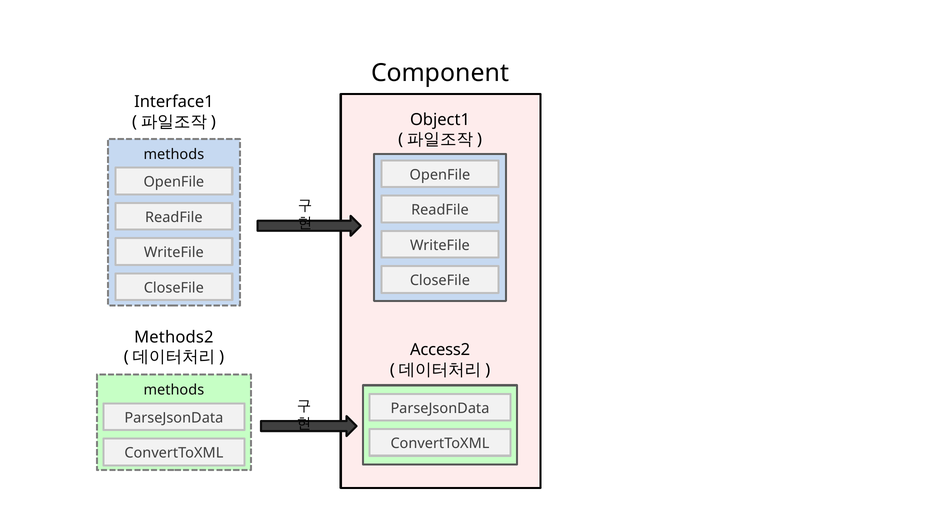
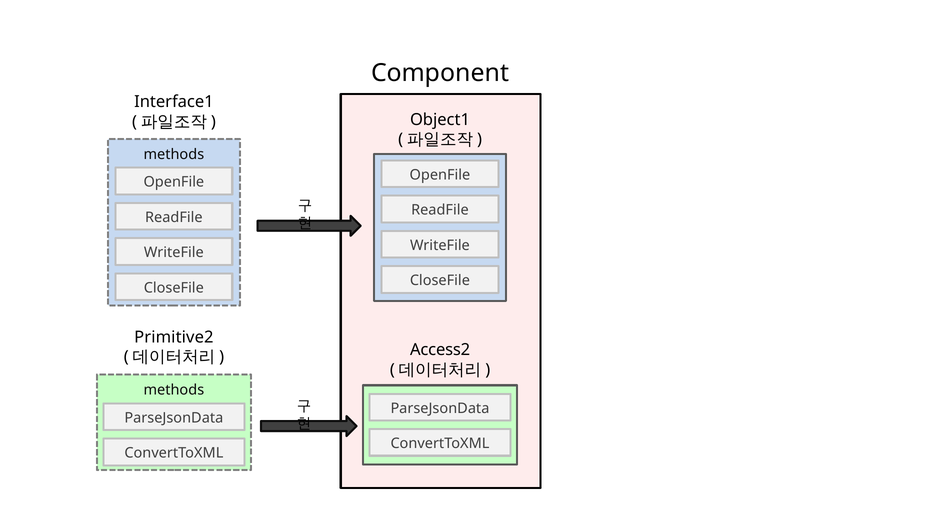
Methods2: Methods2 -> Primitive2
